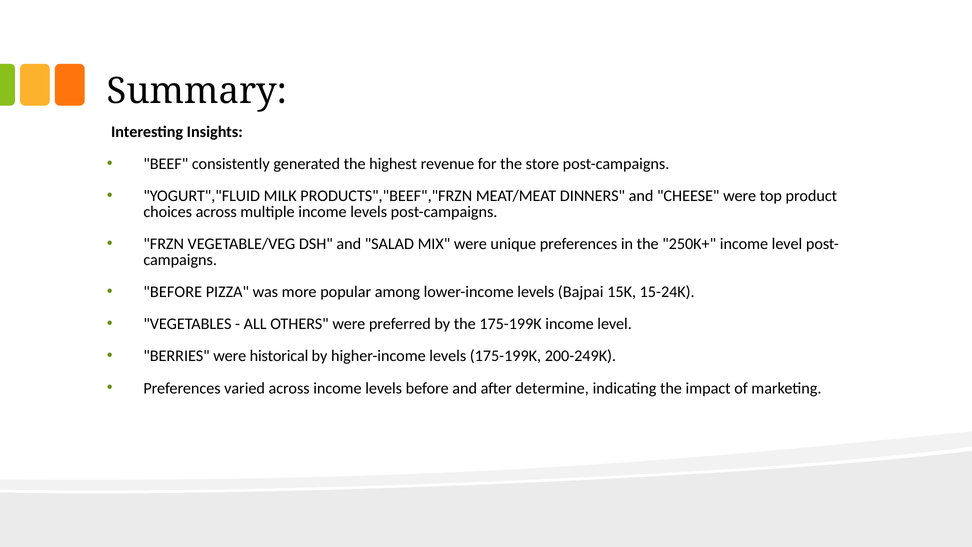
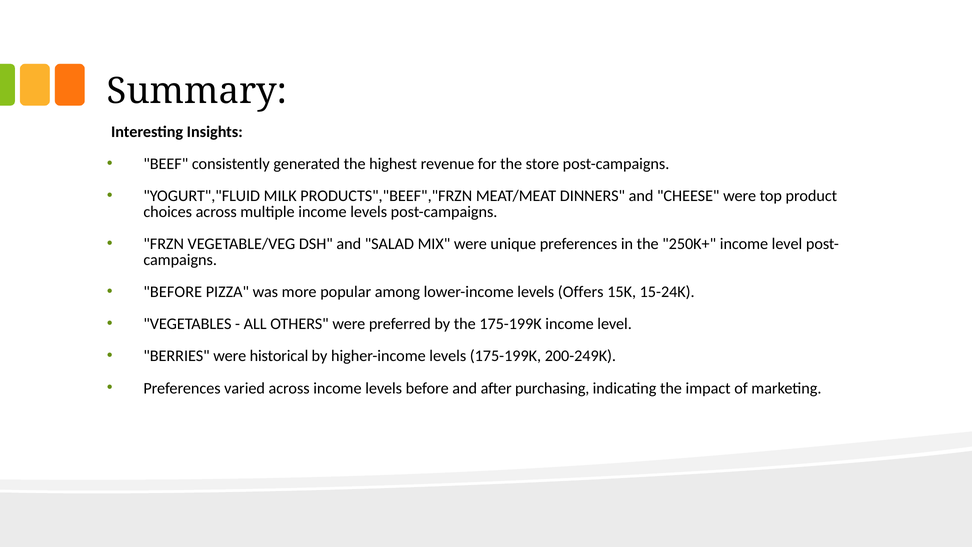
Bajpai: Bajpai -> Offers
determine: determine -> purchasing
